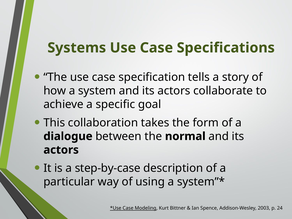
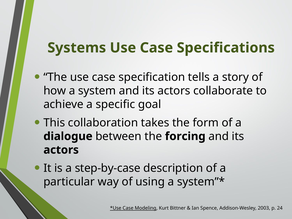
normal: normal -> forcing
